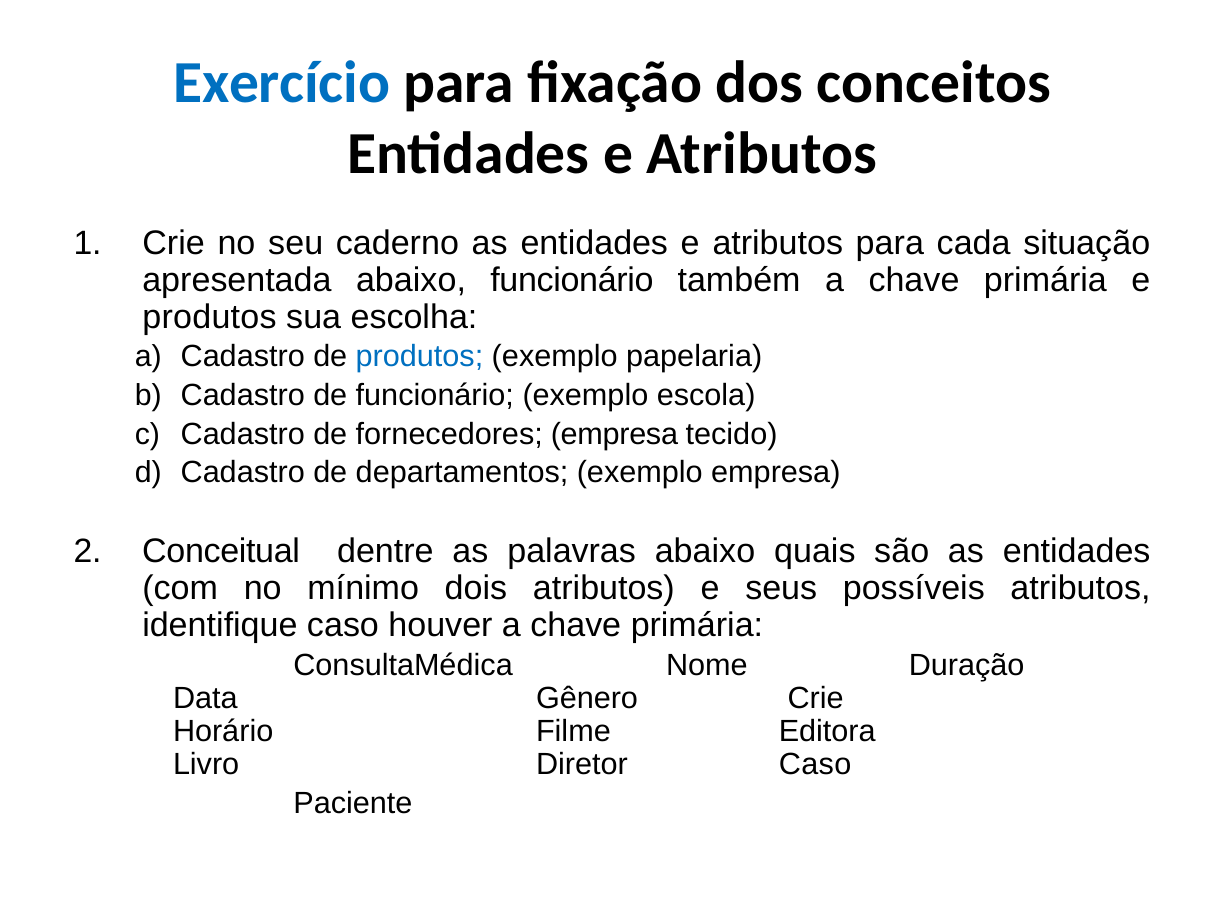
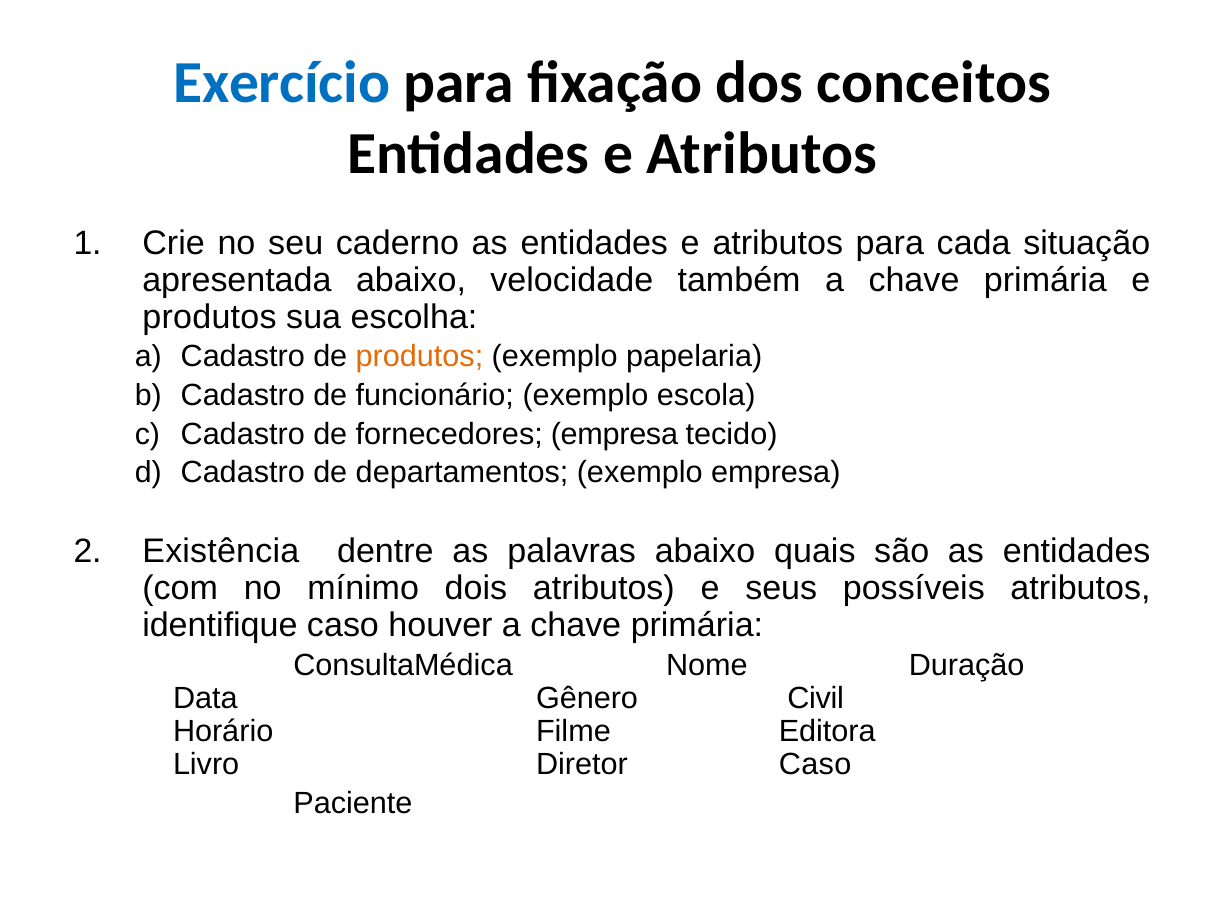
abaixo funcionário: funcionário -> velocidade
produtos at (419, 357) colour: blue -> orange
Conceitual: Conceitual -> Existência
Gênero Crie: Crie -> Civil
